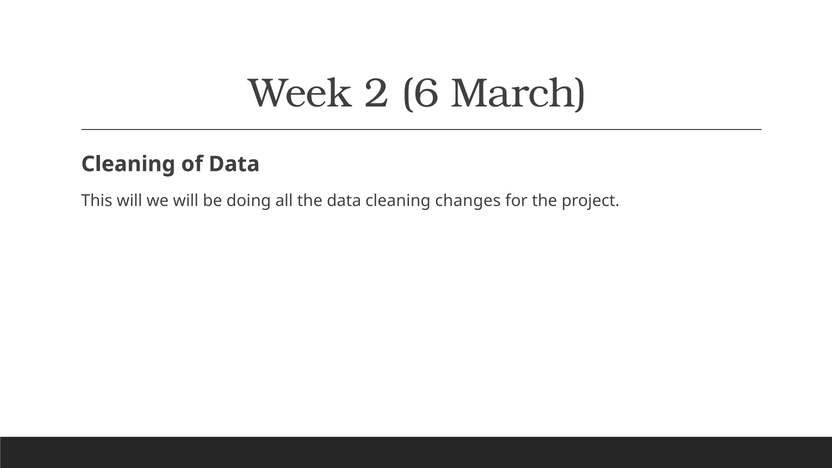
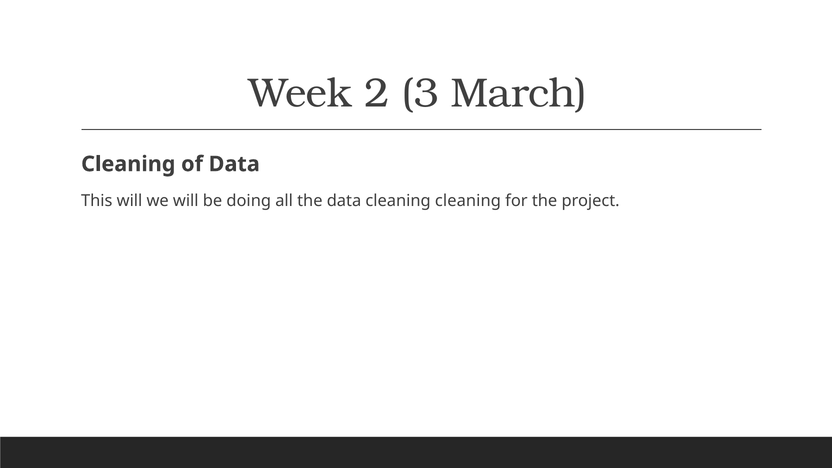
6: 6 -> 3
cleaning changes: changes -> cleaning
